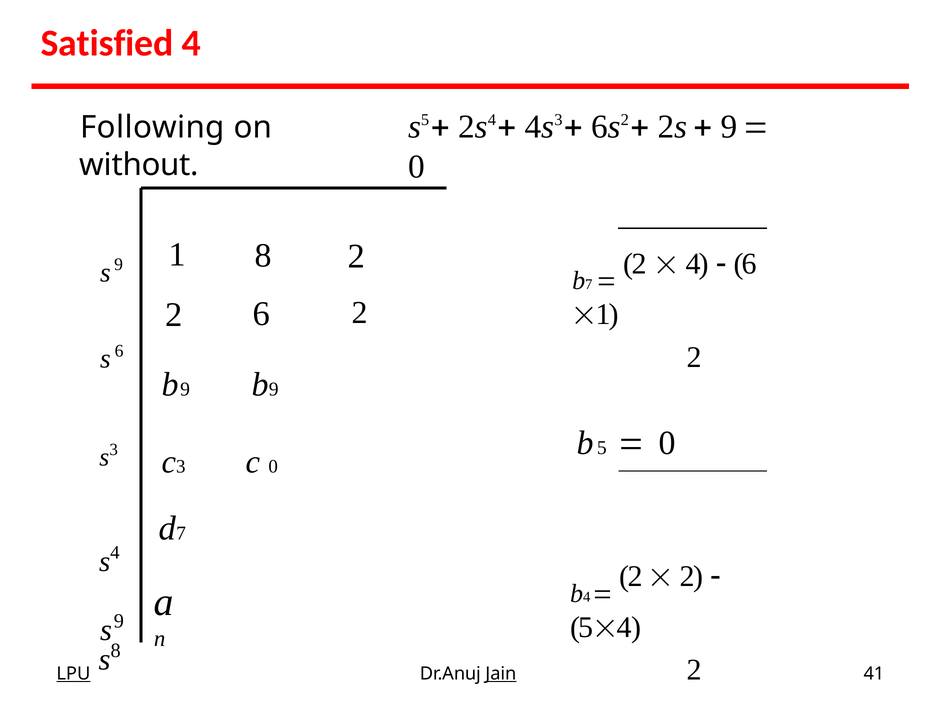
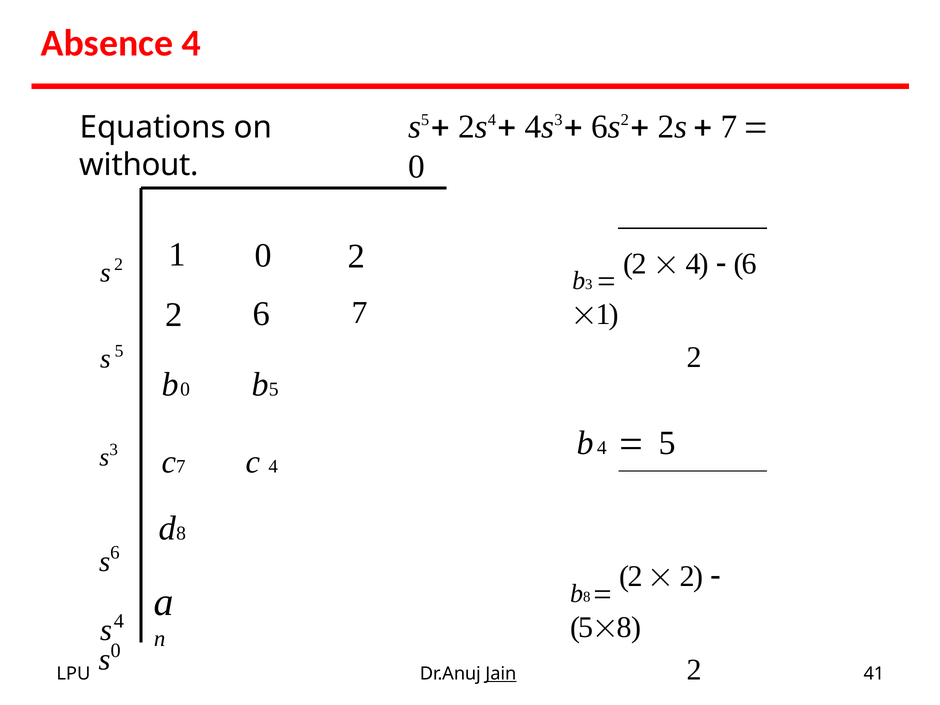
Satisfied: Satisfied -> Absence
9 at (729, 127): 9 -> 7
Following: Following -> Equations
1 8: 8 -> 0
9 at (119, 265): 9 -> 2
7 at (589, 284): 7 -> 3
6 2: 2 -> 7
6 at (119, 351): 6 -> 5
9 at (185, 389): 9 -> 0
9 at (274, 389): 9 -> 5
5 at (602, 448): 5 -> 4
0 at (667, 443): 0 -> 5
c 3: 3 -> 7
c 0: 0 -> 4
7 at (181, 533): 7 -> 8
4 at (115, 553): 4 -> 6
4 at (587, 597): 4 -> 8
4 at (629, 627): 4 -> 8
9 at (119, 621): 9 -> 4
8 at (116, 650): 8 -> 0
LPU underline: present -> none
